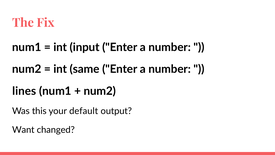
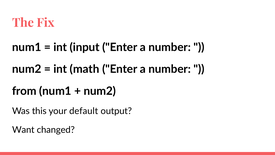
same: same -> math
lines: lines -> from
